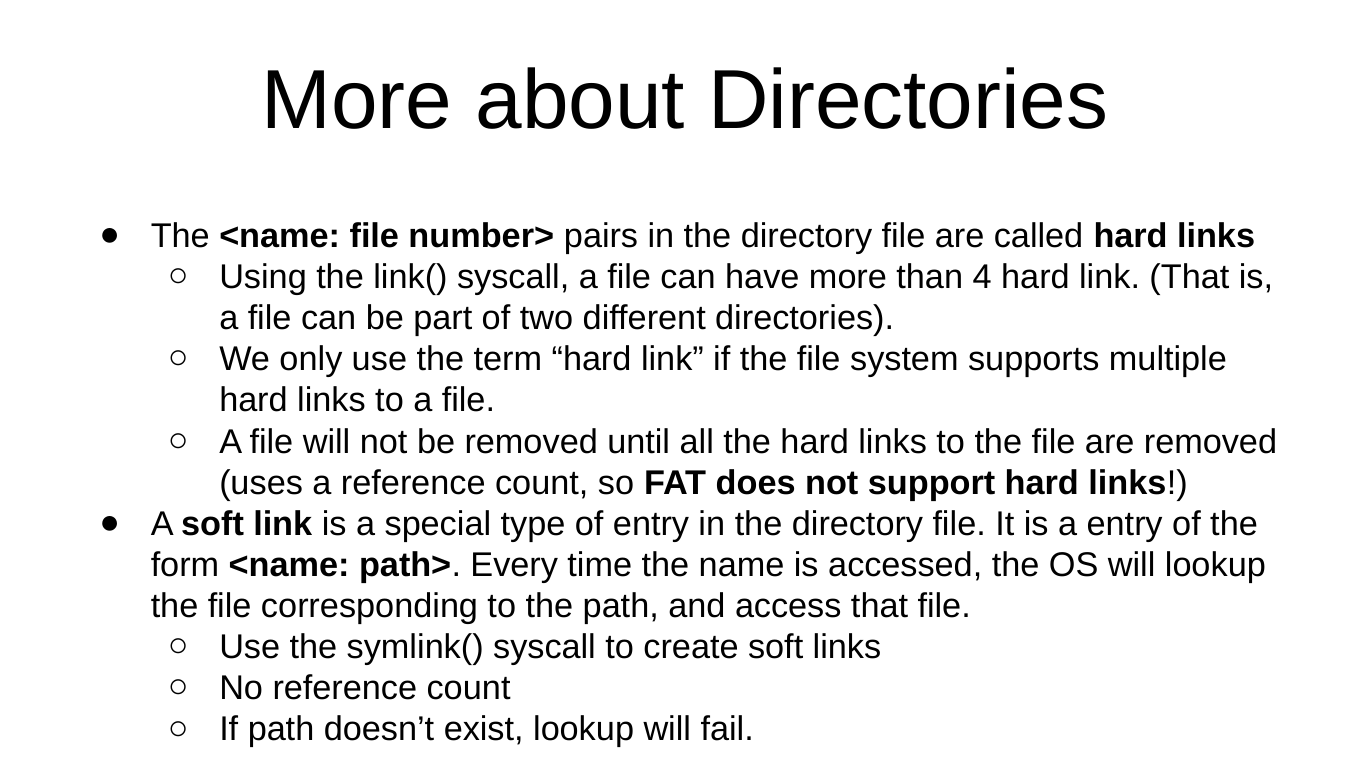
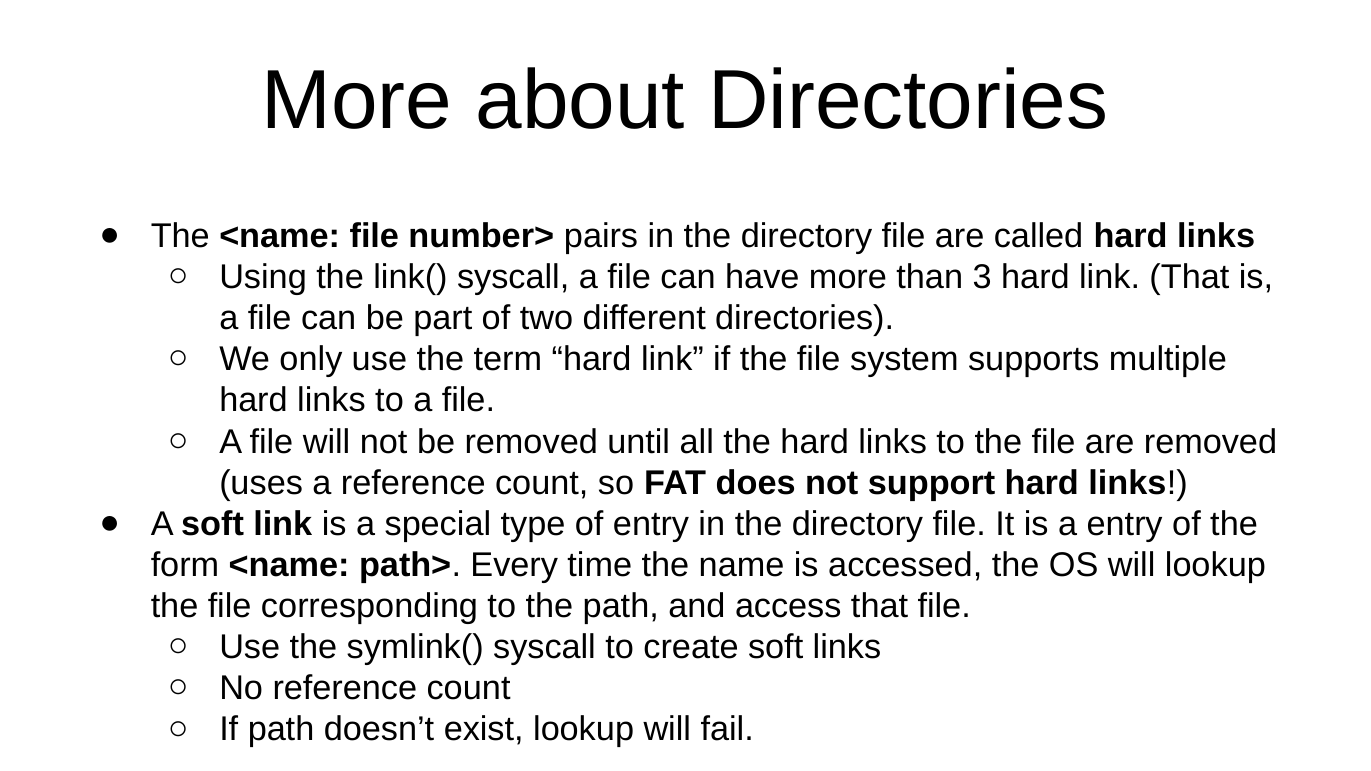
4: 4 -> 3
